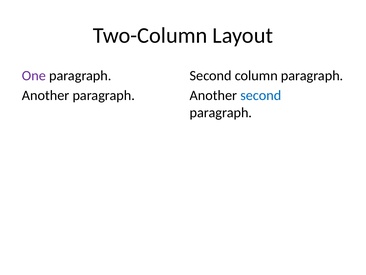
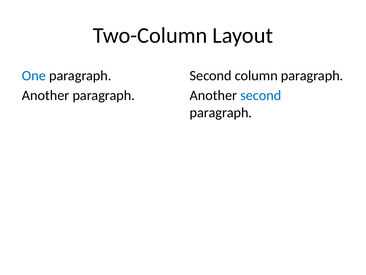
One colour: purple -> blue
